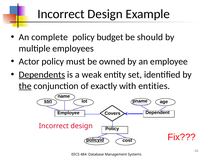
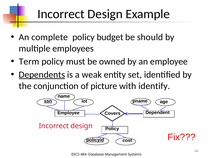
Actor: Actor -> Term
the underline: present -> none
exactly: exactly -> picture
entities: entities -> identify
